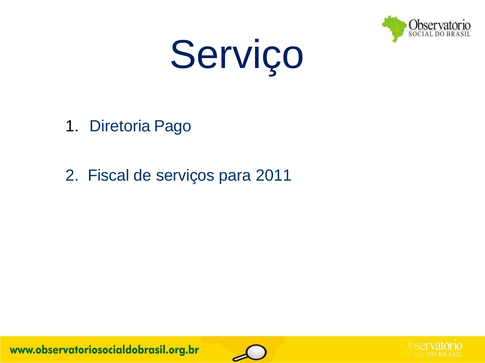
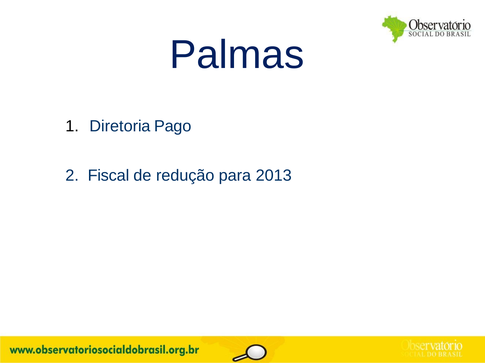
Serviço: Serviço -> Palmas
serviços: serviços -> redução
2011: 2011 -> 2013
